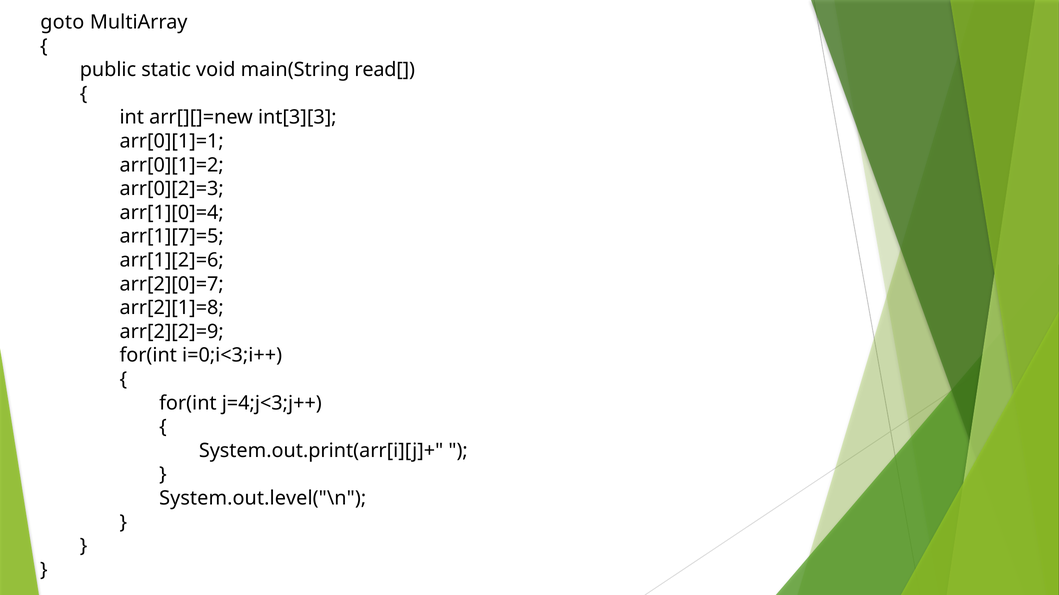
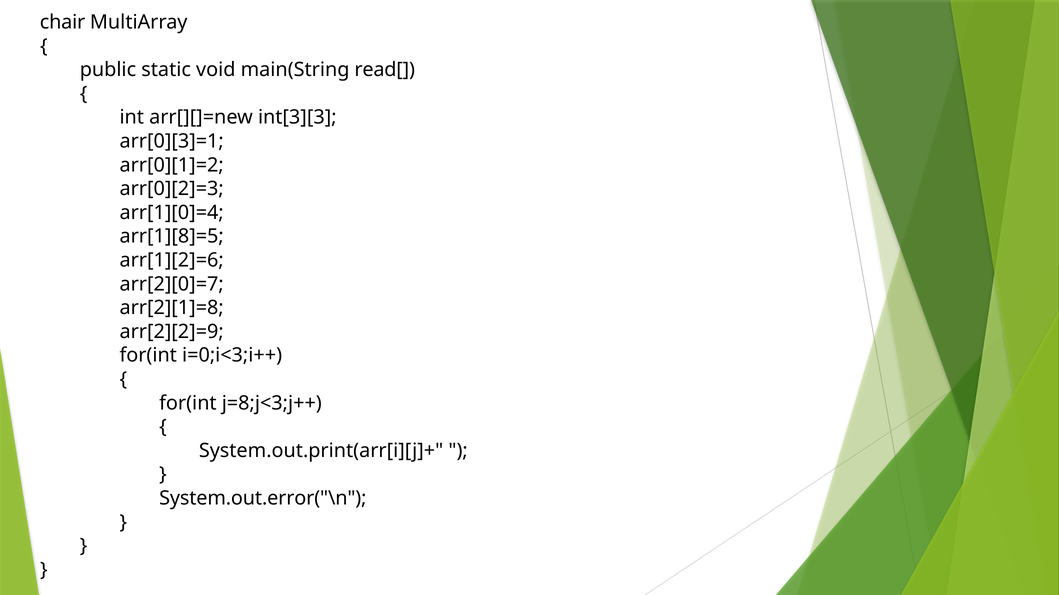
goto: goto -> chair
arr[0][1]=1: arr[0][1]=1 -> arr[0][3]=1
arr[1][7]=5: arr[1][7]=5 -> arr[1][8]=5
j=4;j<3;j++: j=4;j<3;j++ -> j=8;j<3;j++
System.out.level("\n: System.out.level("\n -> System.out.error("\n
